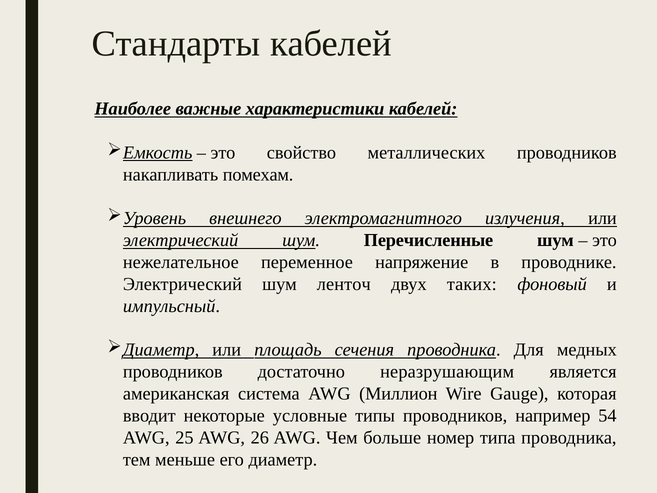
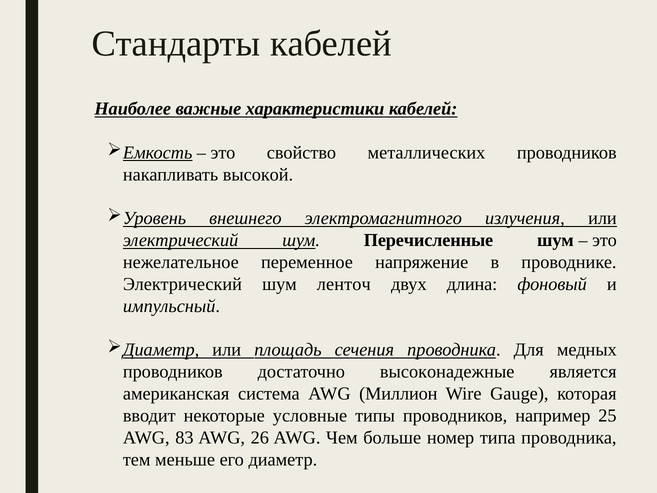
помехам: помехам -> высокой
таких: таких -> длина
неразрушающим: неразрушающим -> высоконадежные
54: 54 -> 25
25: 25 -> 83
